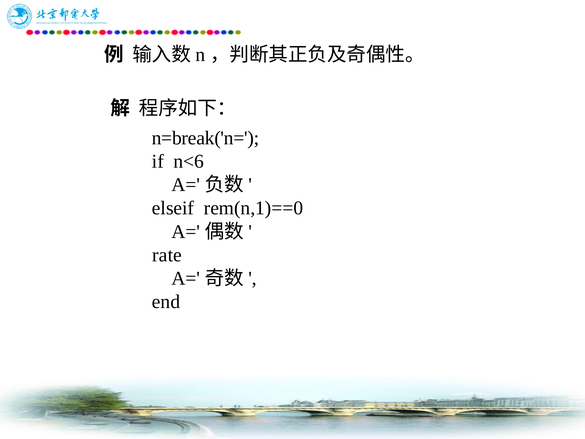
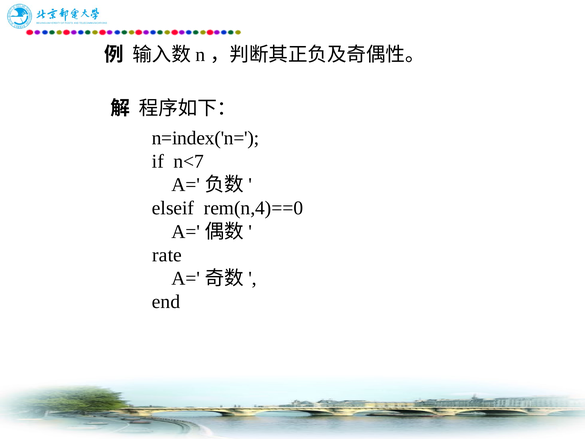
n=break('n=: n=break('n= -> n=index('n=
n<6: n<6 -> n<7
rem(n,1)==0: rem(n,1)==0 -> rem(n,4)==0
